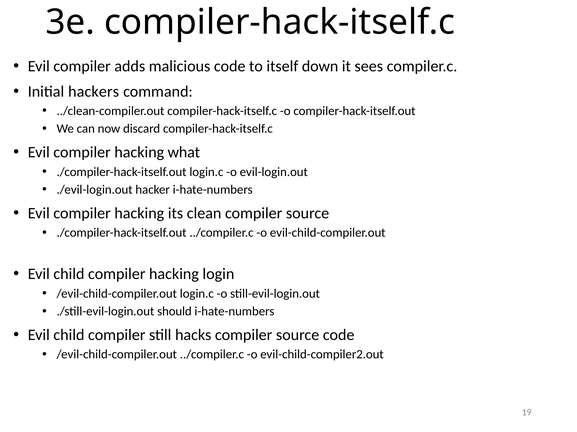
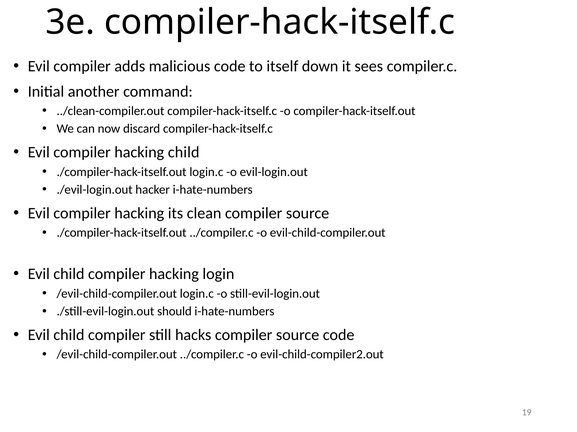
hackers: hackers -> another
hacking what: what -> child
